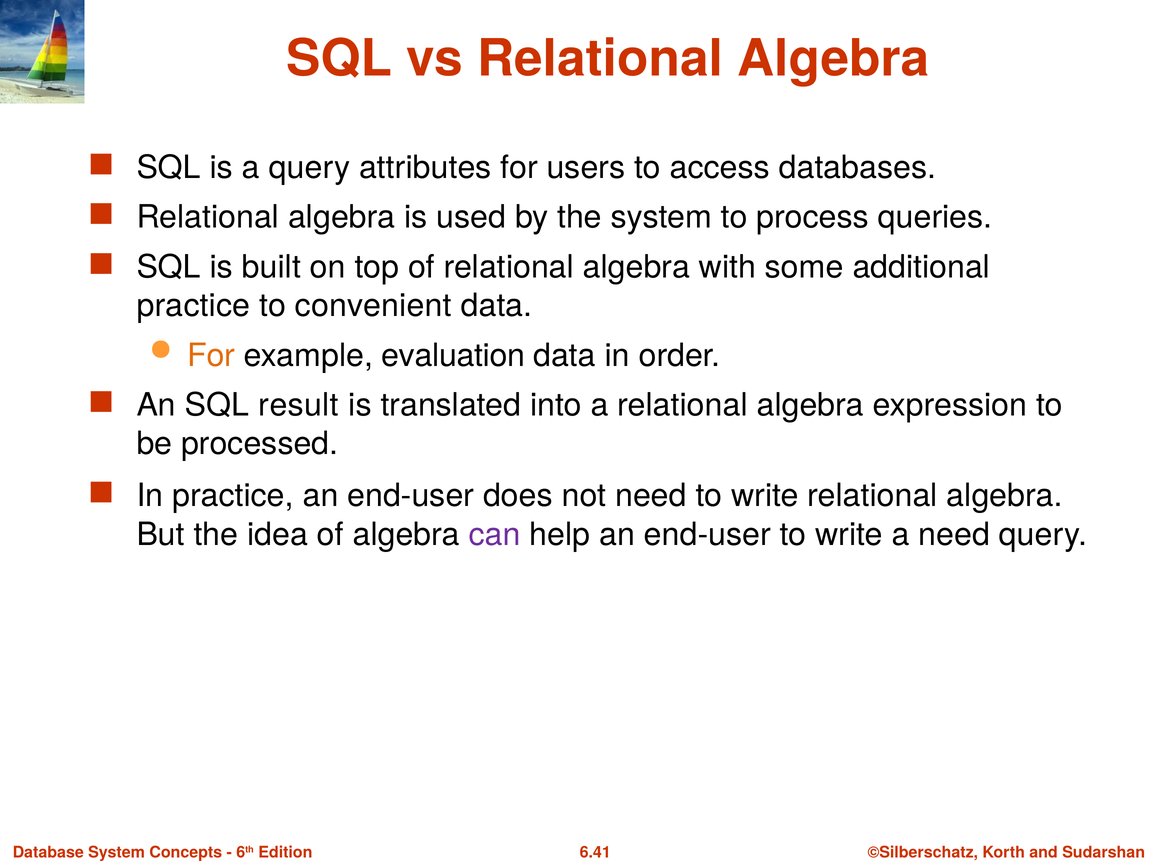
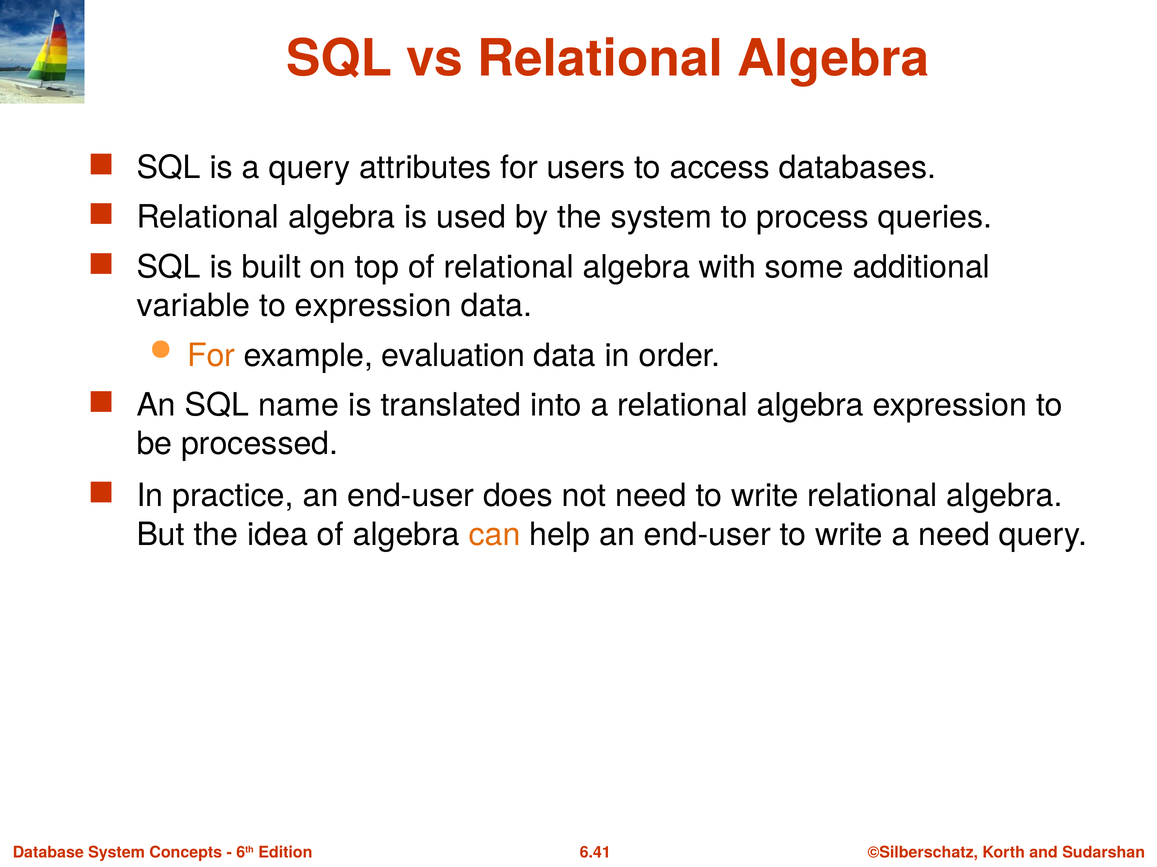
practice at (193, 306): practice -> variable
to convenient: convenient -> expression
result: result -> name
can colour: purple -> orange
